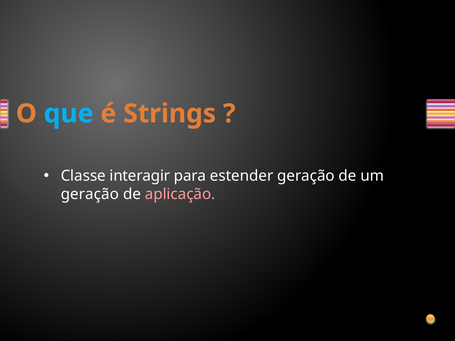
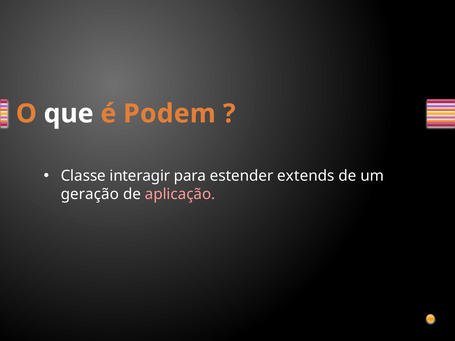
que colour: light blue -> white
Strings: Strings -> Podem
estender geração: geração -> extends
